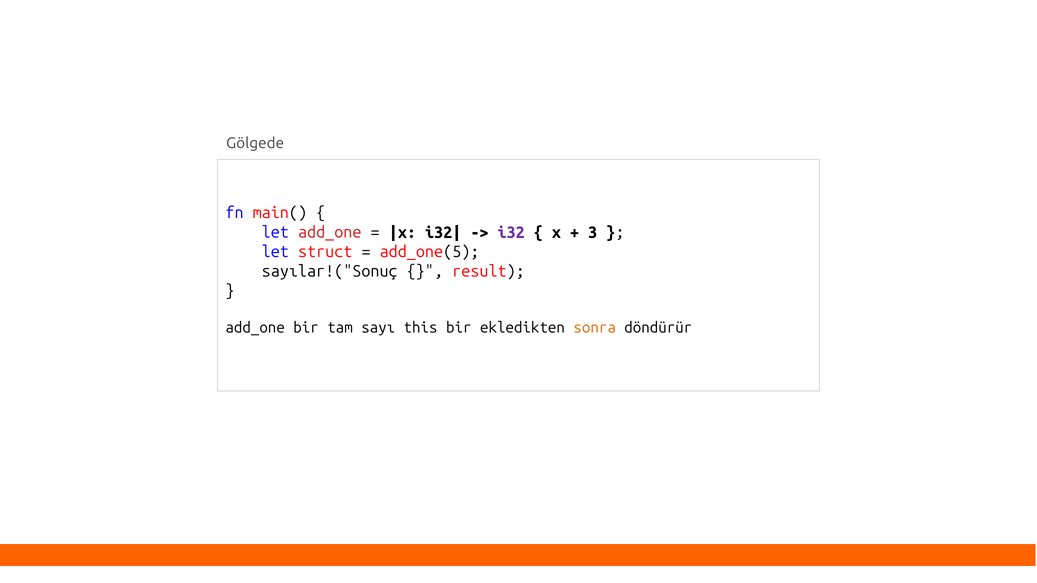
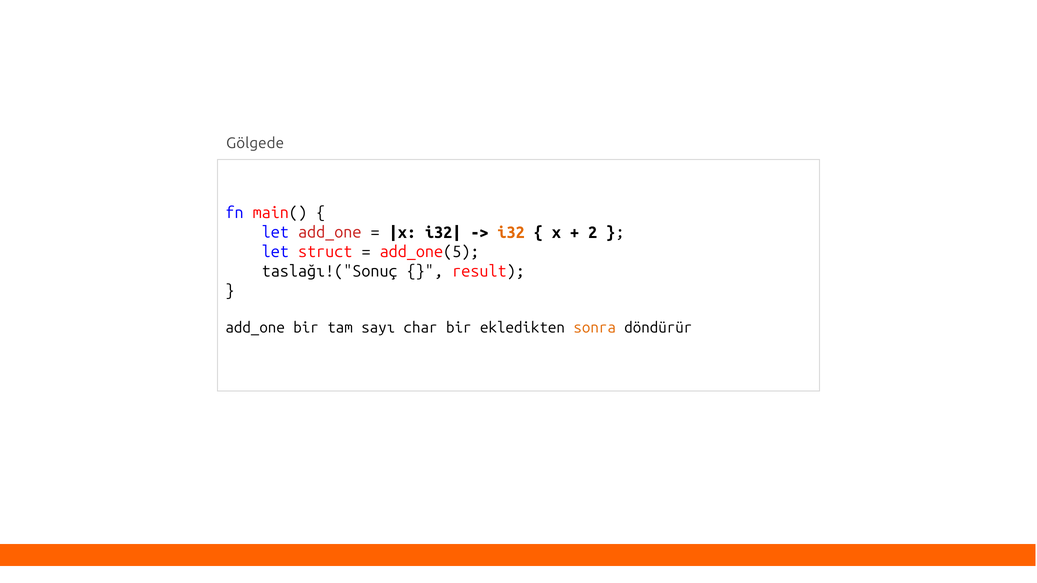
i32 colour: purple -> orange
3: 3 -> 2
sayılar!("Sonuç: sayılar!("Sonuç -> taslağı!("Sonuç
this: this -> char
